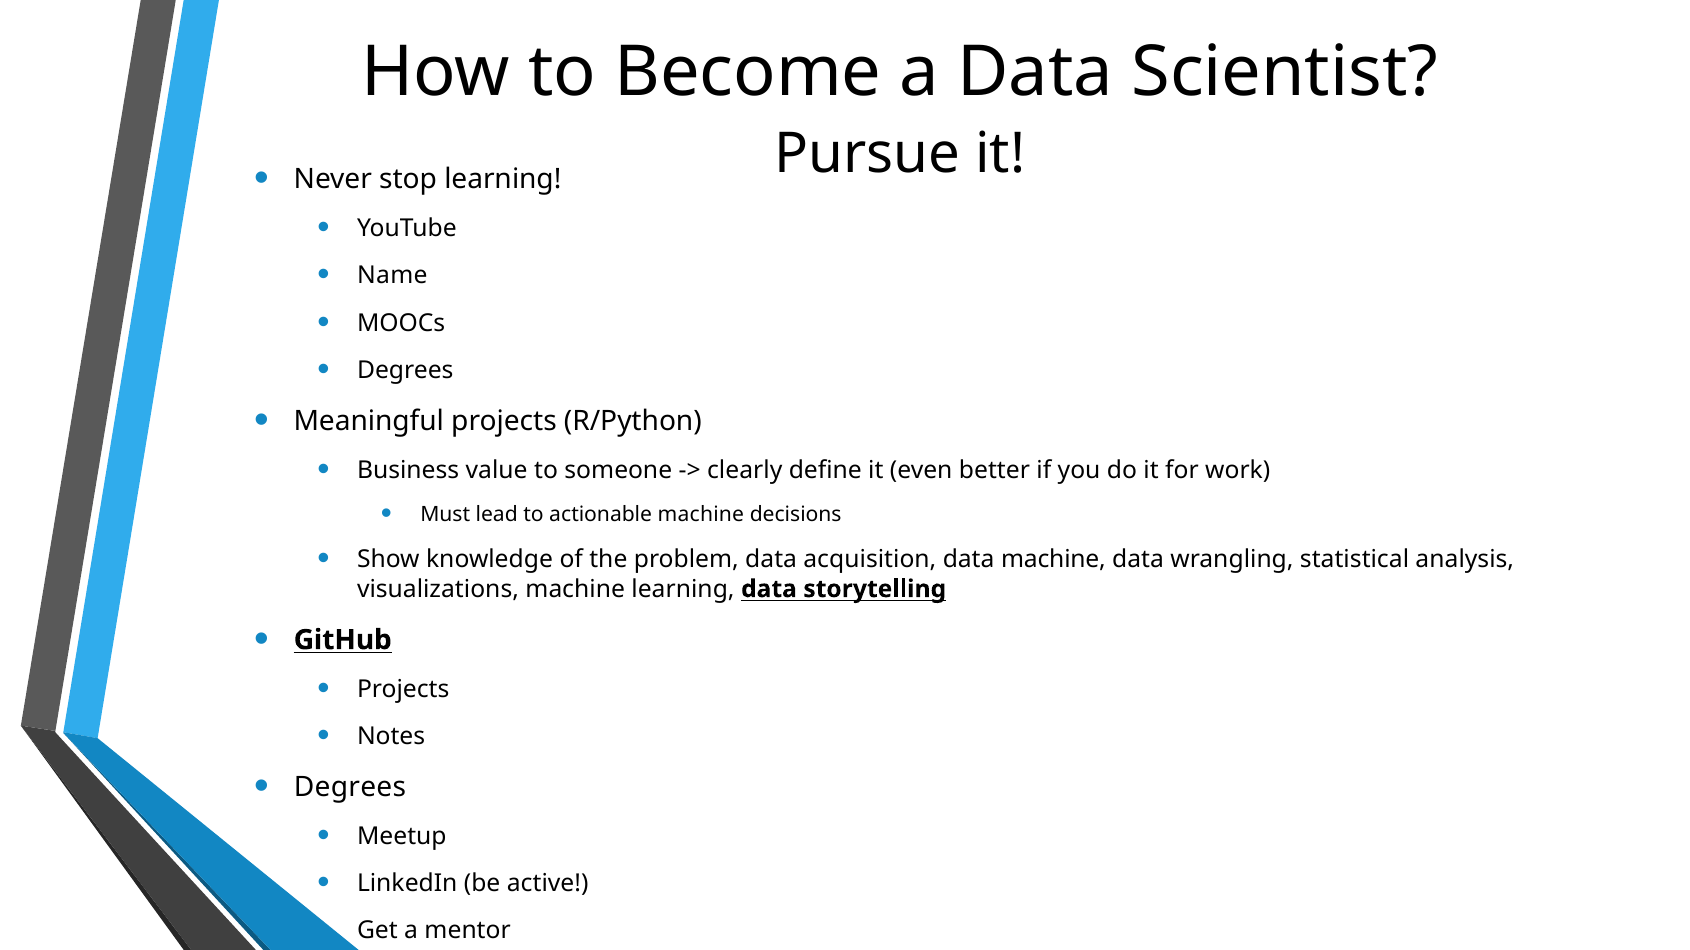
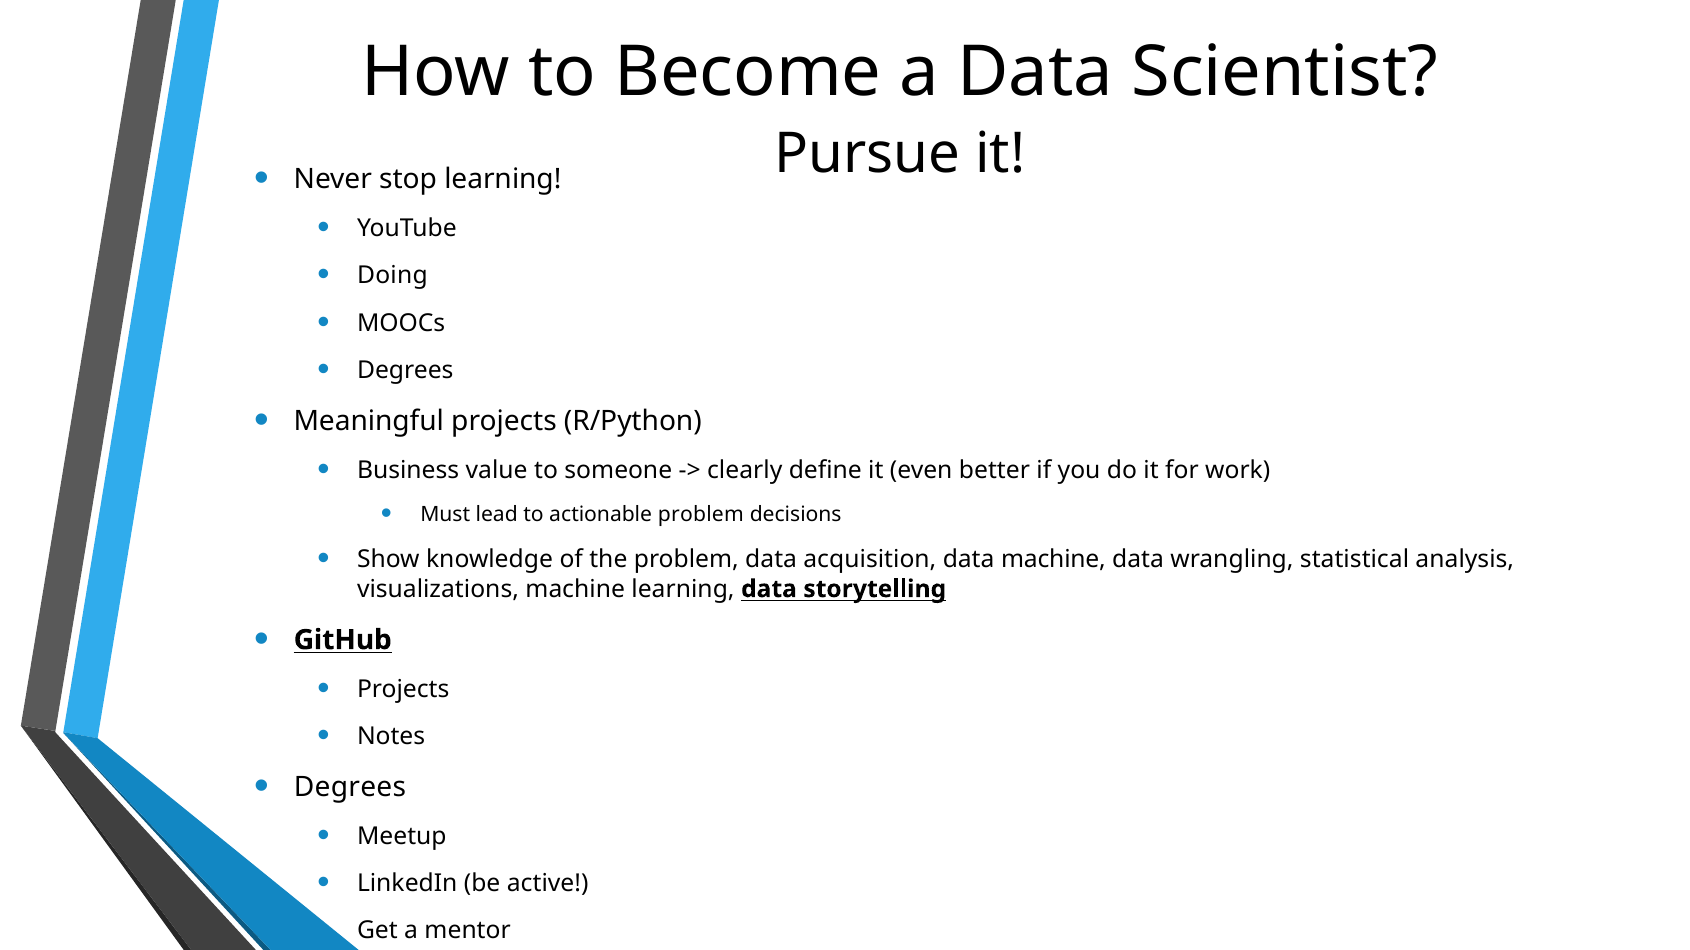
Name: Name -> Doing
actionable machine: machine -> problem
